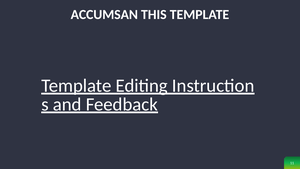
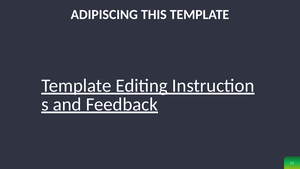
ACCUMSAN: ACCUMSAN -> ADIPISCING
